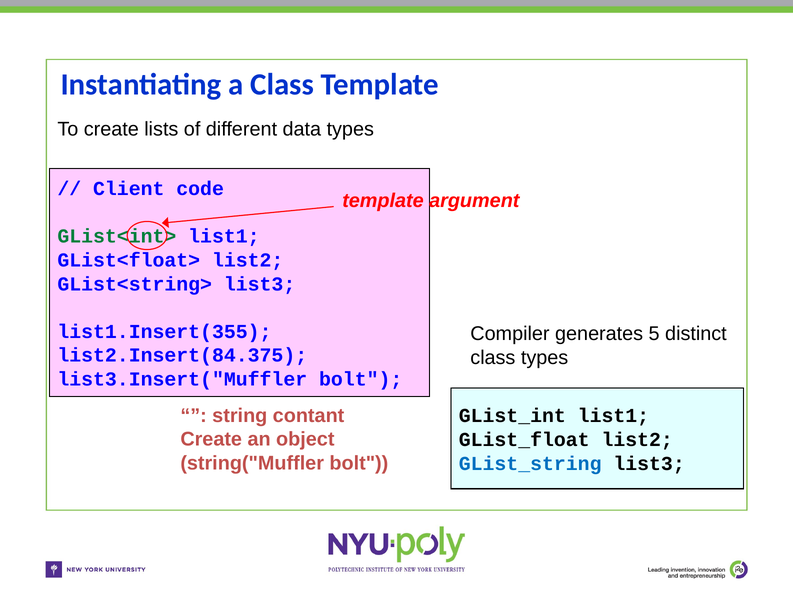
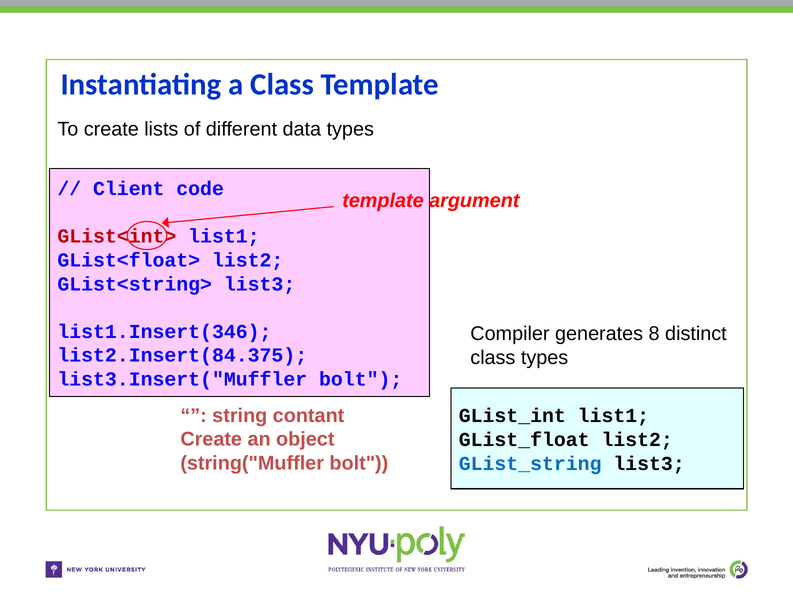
GList<int> colour: green -> red
list1.Insert(355: list1.Insert(355 -> list1.Insert(346
5: 5 -> 8
